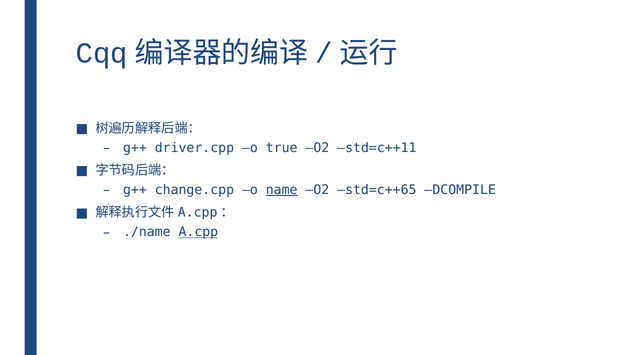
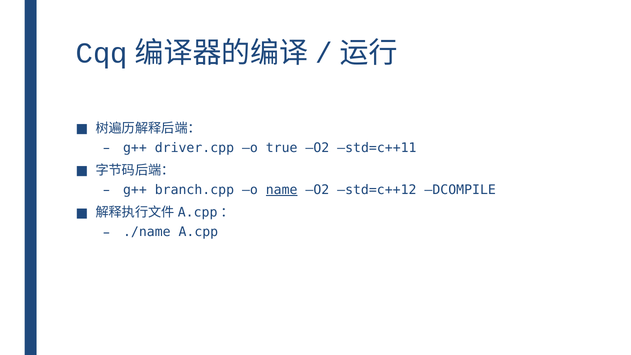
change.cpp: change.cpp -> branch.cpp
std=c++65: std=c++65 -> std=c++12
A.cpp underline: present -> none
